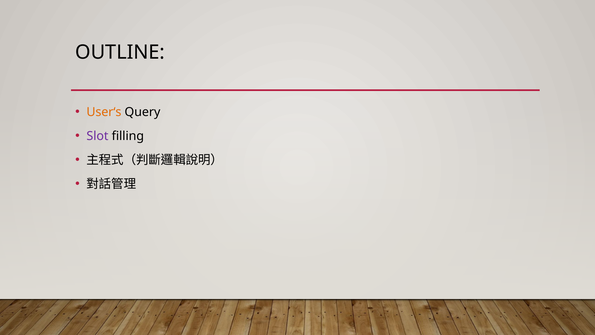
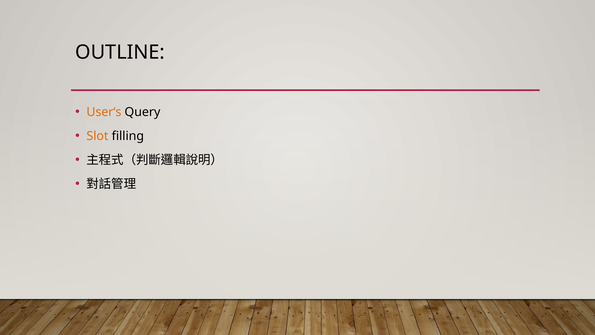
Slot colour: purple -> orange
